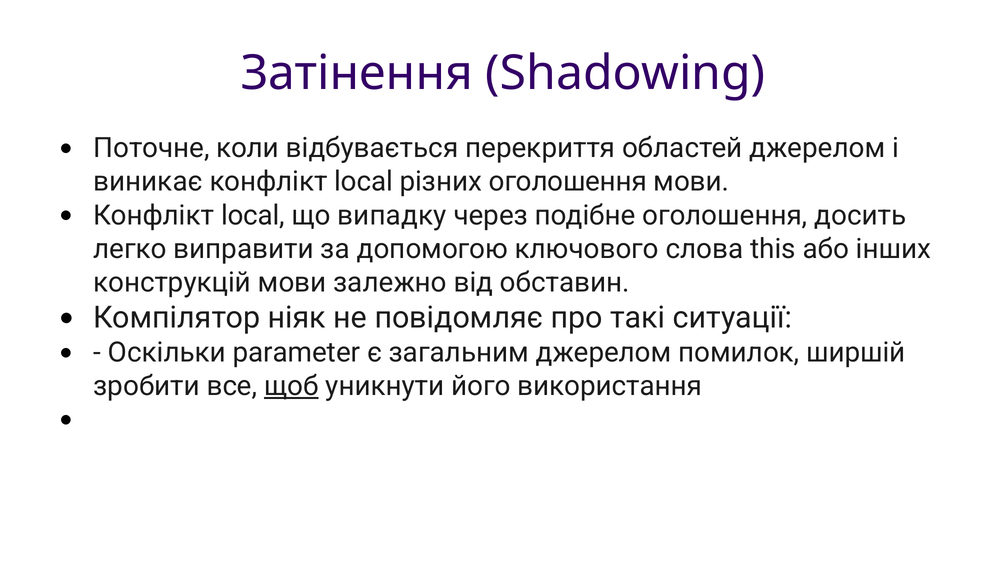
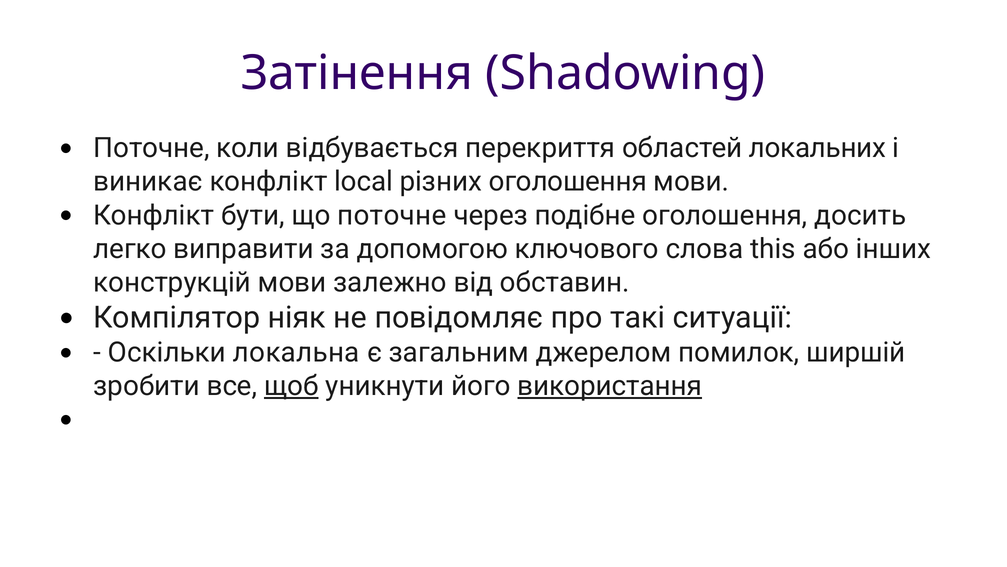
областей джерелом: джерелом -> локальних
local at (253, 215): local -> бути
що випадку: випадку -> поточне
parameter: parameter -> локальна
використання underline: none -> present
